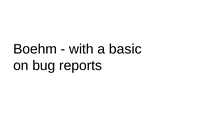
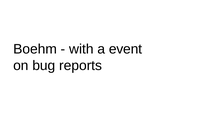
basic: basic -> event
